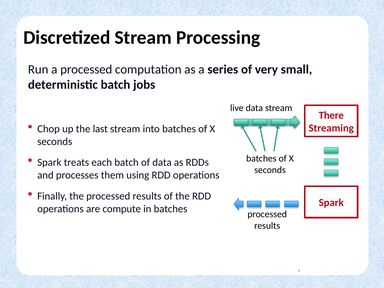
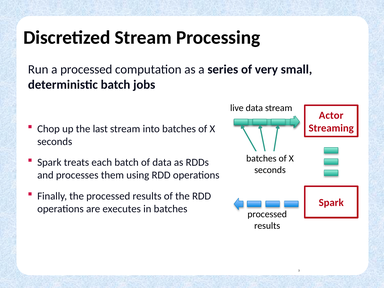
There: There -> Actor
compute: compute -> executes
